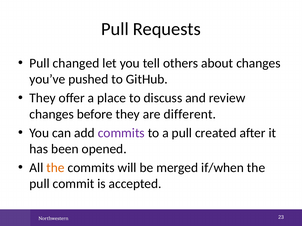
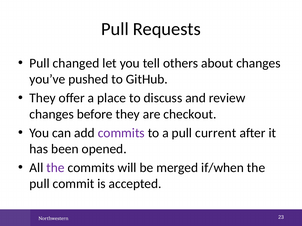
different: different -> checkout
created: created -> current
the at (56, 168) colour: orange -> purple
